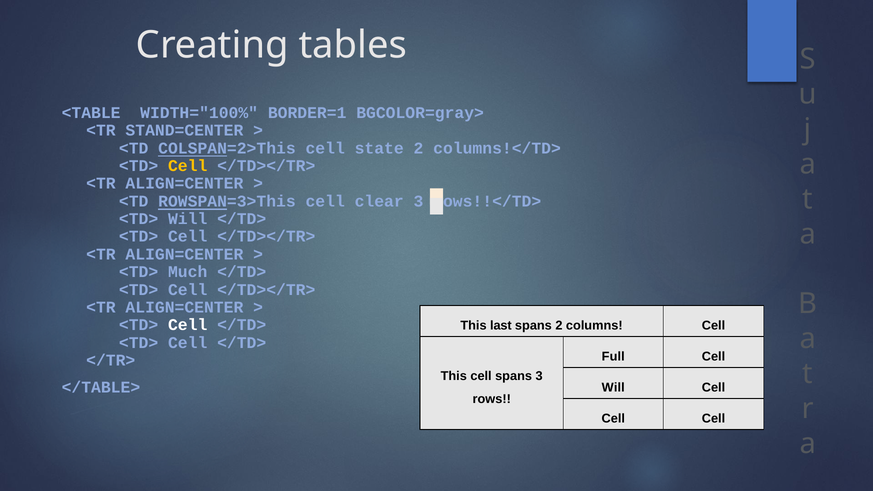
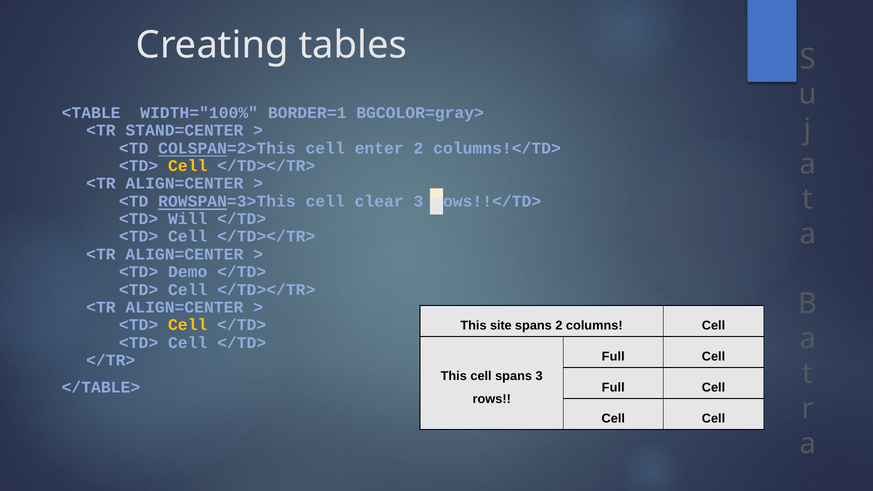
state: state -> enter
Much: Much -> Demo
Cell at (188, 325) colour: white -> yellow
last: last -> site
Will at (613, 388): Will -> Full
